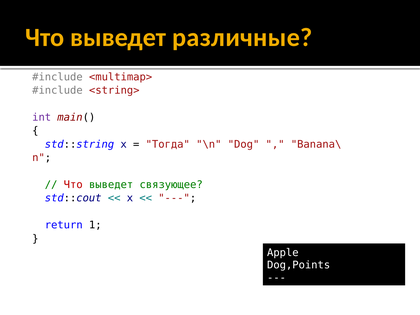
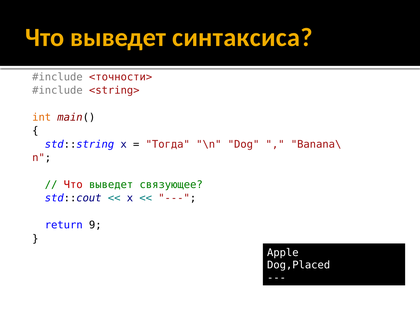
различные: различные -> синтаксиса
<multimap>: <multimap> -> <точности>
int colour: purple -> orange
1: 1 -> 9
Dog,Points: Dog,Points -> Dog,Placed
